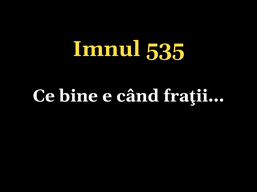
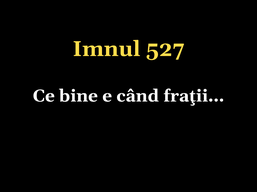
535: 535 -> 527
